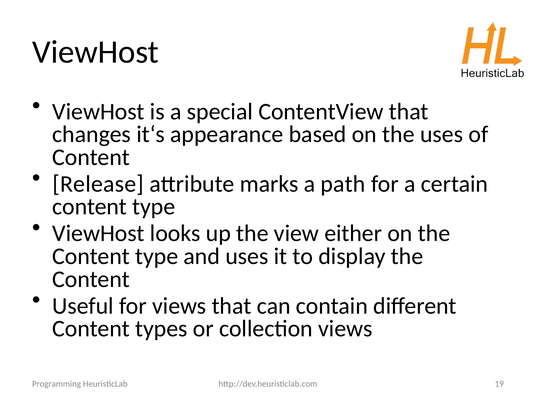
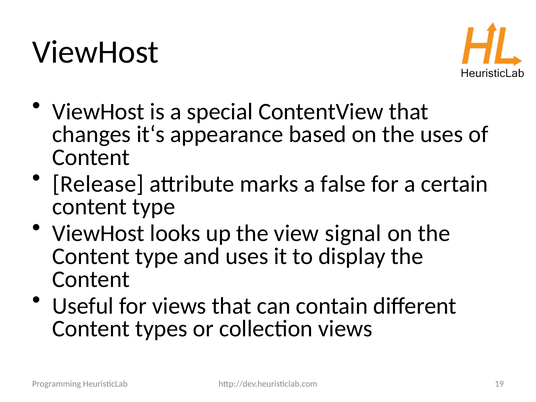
path: path -> false
either: either -> signal
